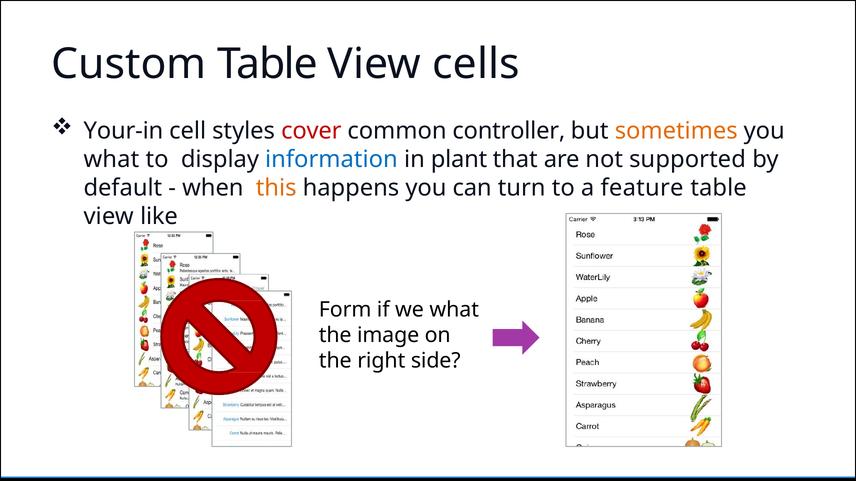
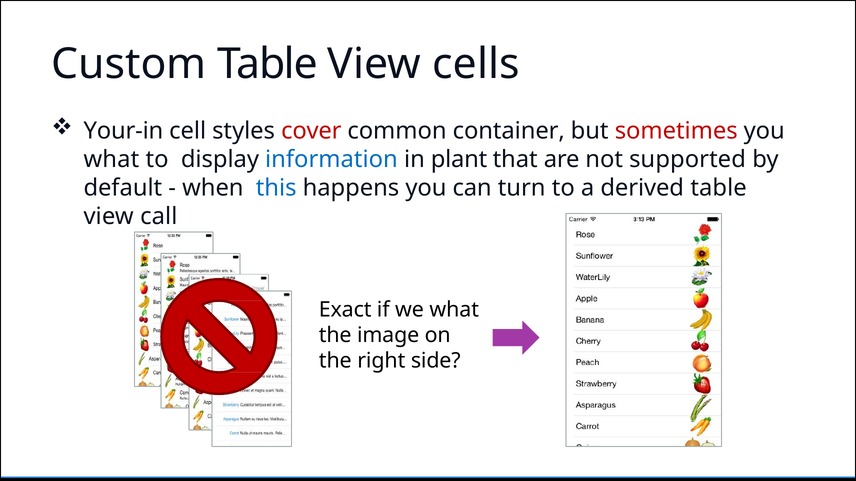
controller: controller -> container
sometimes colour: orange -> red
this colour: orange -> blue
feature: feature -> derived
like: like -> call
Form: Form -> Exact
